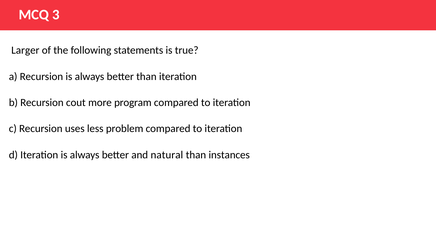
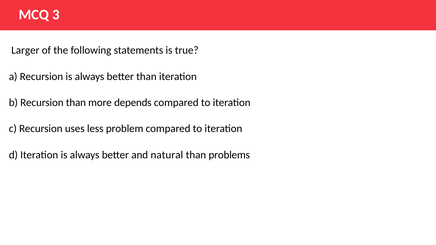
Recursion cout: cout -> than
program: program -> depends
instances: instances -> problems
